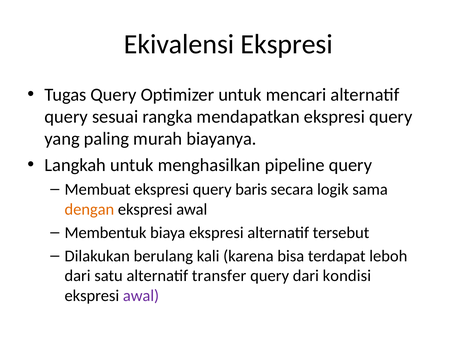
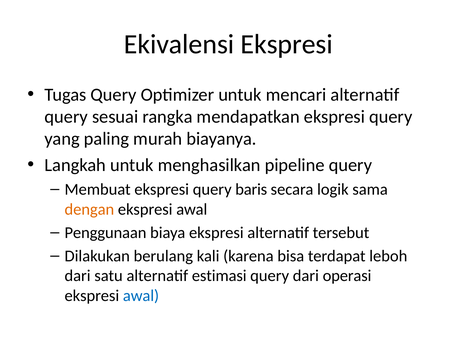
Membentuk: Membentuk -> Penggunaan
transfer: transfer -> estimasi
kondisi: kondisi -> operasi
awal at (141, 295) colour: purple -> blue
